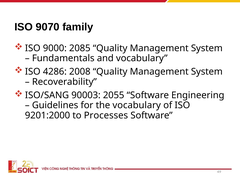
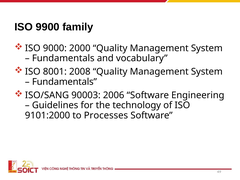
9070: 9070 -> 9900
2085: 2085 -> 2000
4286: 4286 -> 8001
Recoverability at (64, 82): Recoverability -> Fundamentals
2055: 2055 -> 2006
the vocabulary: vocabulary -> technology
9201:2000: 9201:2000 -> 9101:2000
